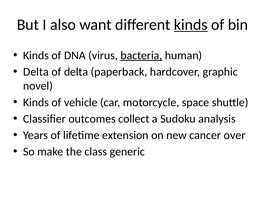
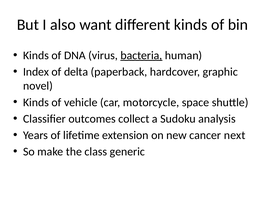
kinds at (191, 25) underline: present -> none
Delta at (36, 72): Delta -> Index
over: over -> next
